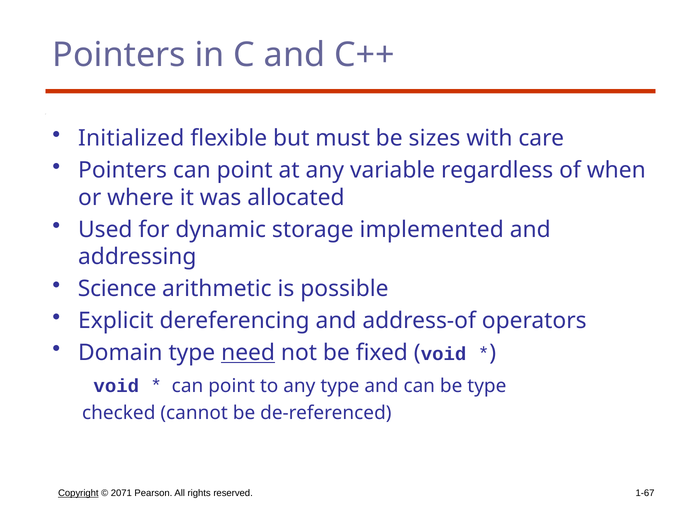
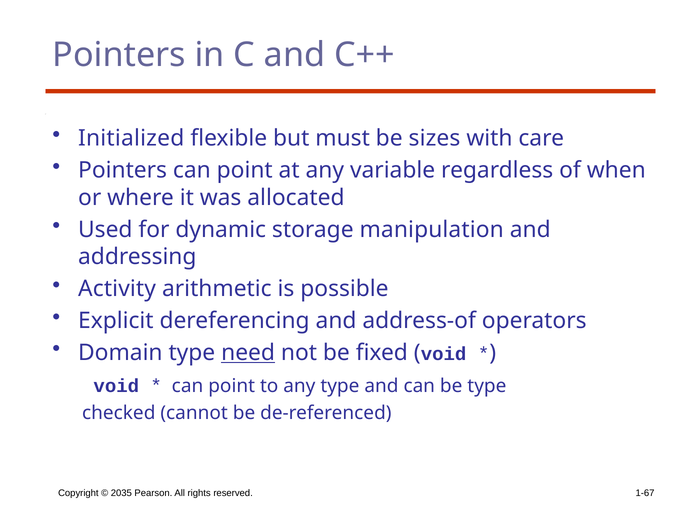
implemented: implemented -> manipulation
Science: Science -> Activity
Copyright underline: present -> none
2071: 2071 -> 2035
